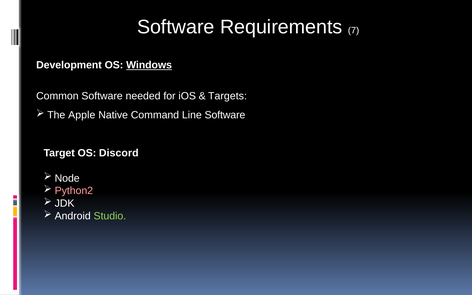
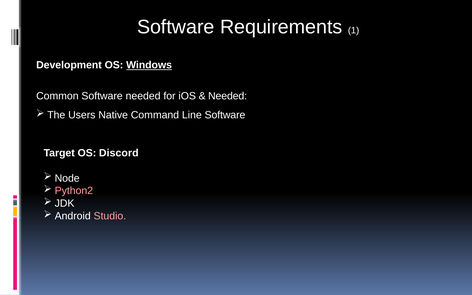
7: 7 -> 1
Targets at (228, 96): Targets -> Needed
Apple: Apple -> Users
Studio colour: light green -> pink
